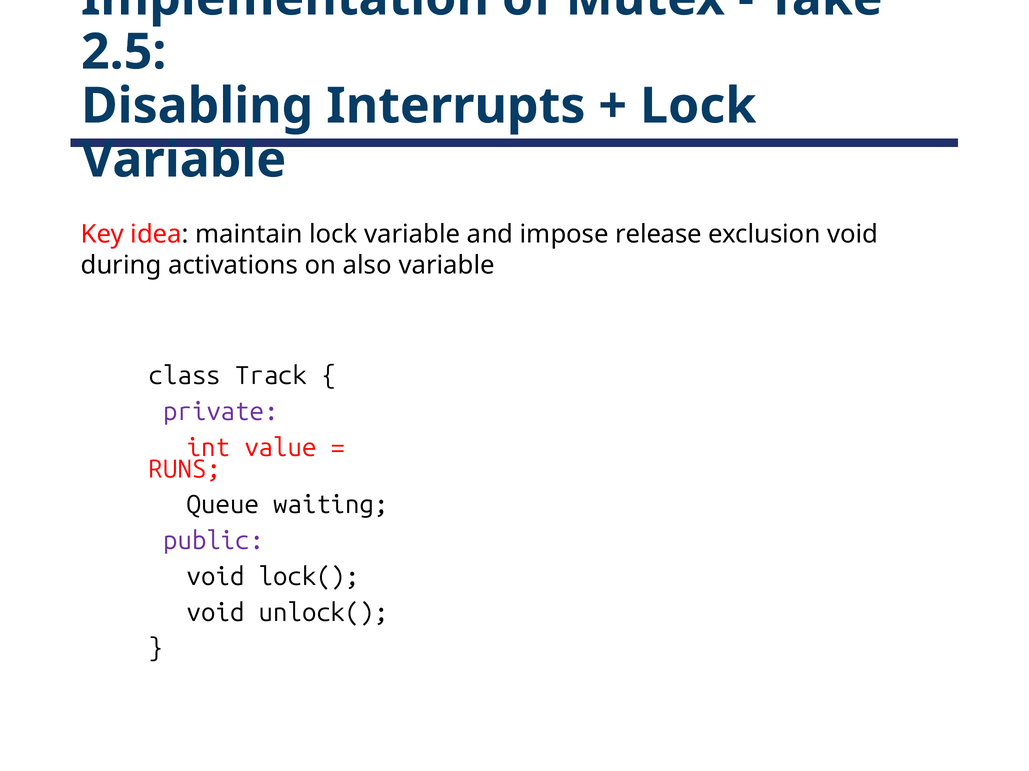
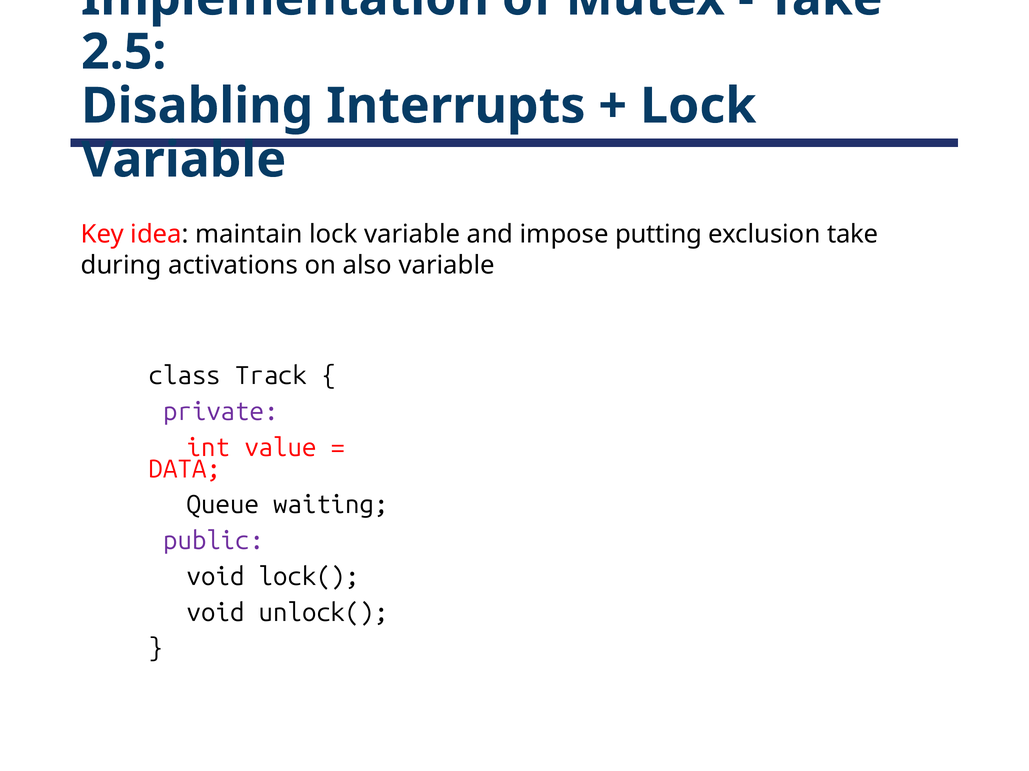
release: release -> putting
exclusion void: void -> take
RUNS: RUNS -> DATA
